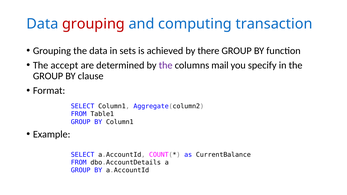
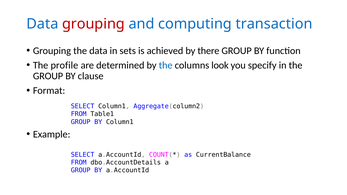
accept: accept -> profile
the at (166, 65) colour: purple -> blue
mail: mail -> look
